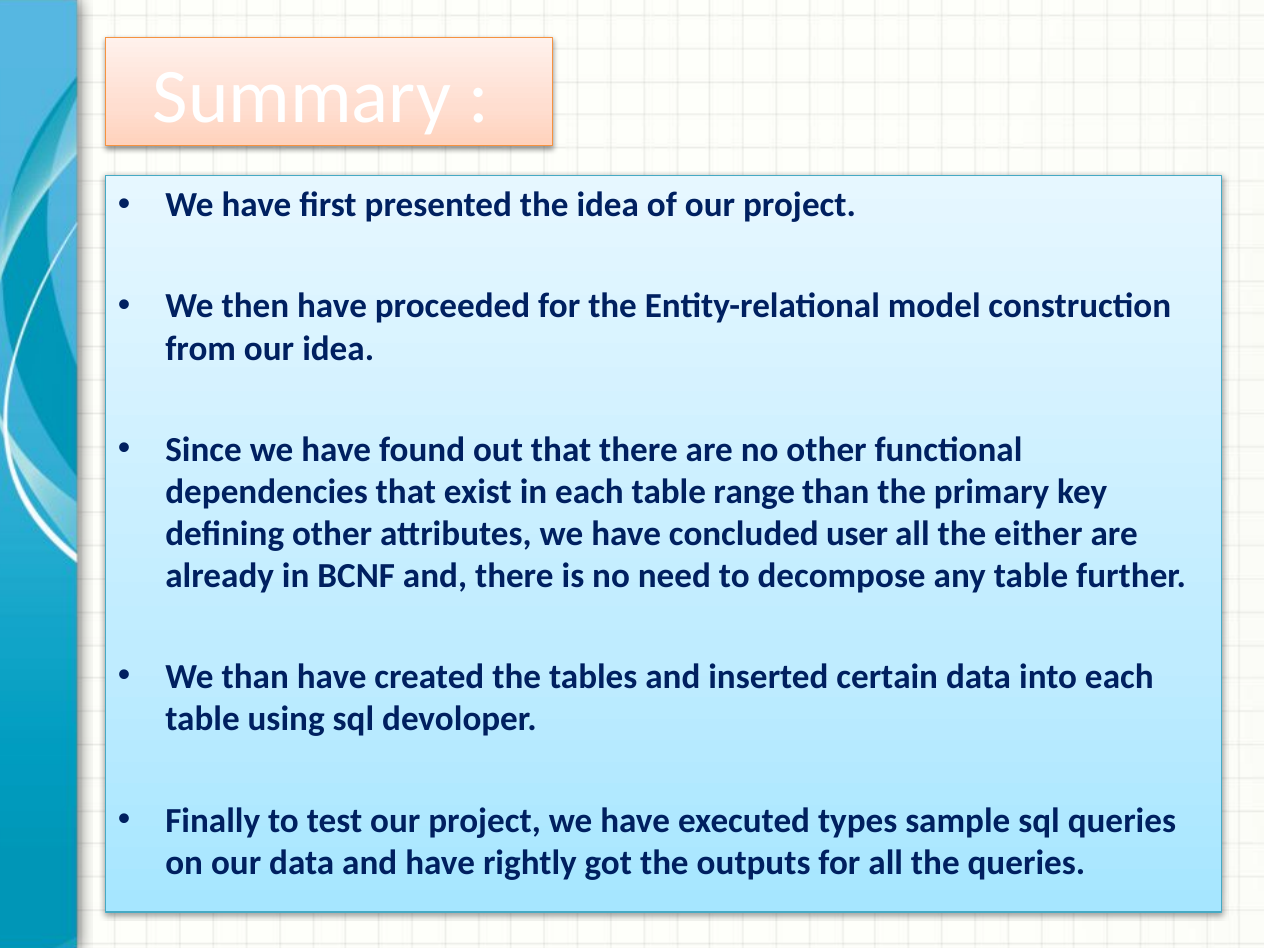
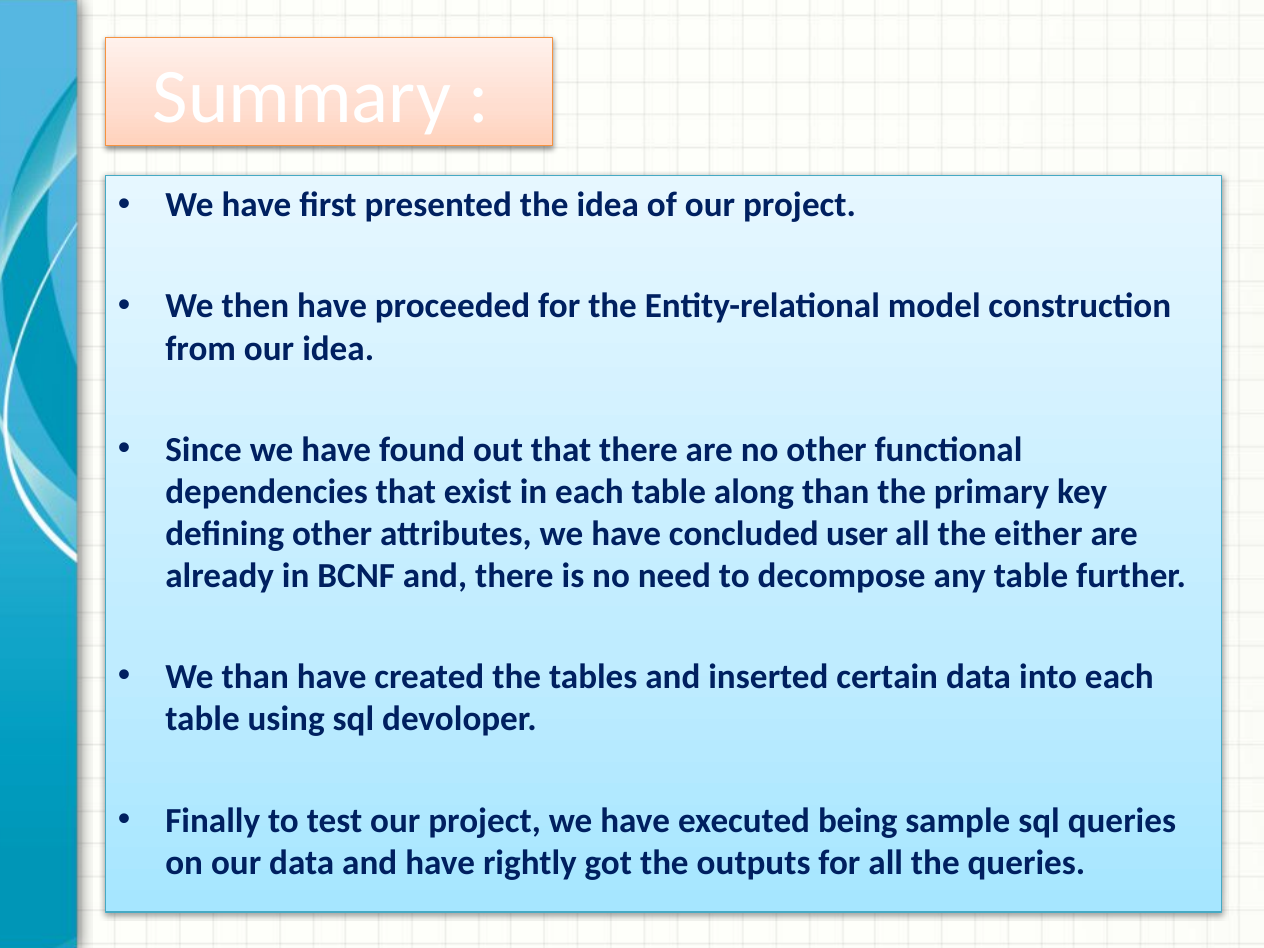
range: range -> along
types: types -> being
